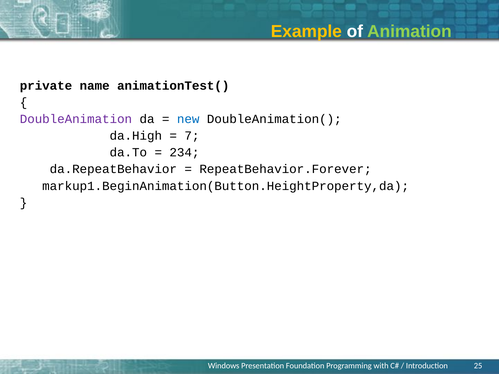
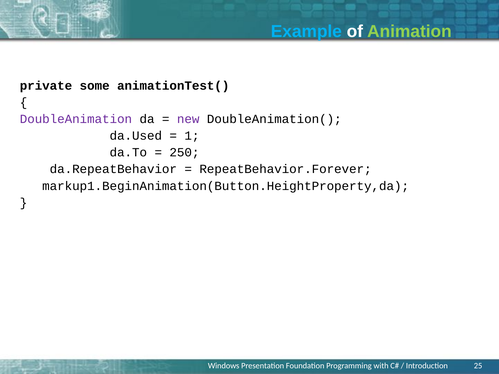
Example colour: yellow -> light blue
name: name -> some
new colour: blue -> purple
da.High: da.High -> da.Used
7: 7 -> 1
234: 234 -> 250
